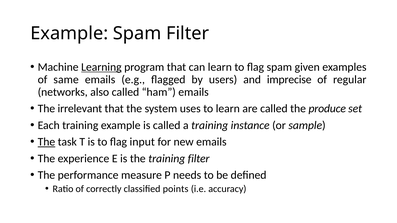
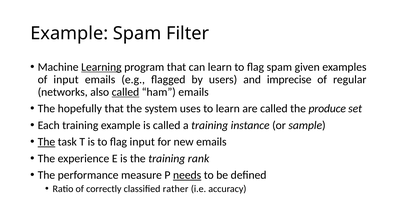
of same: same -> input
called at (125, 92) underline: none -> present
irrelevant: irrelevant -> hopefully
training filter: filter -> rank
needs underline: none -> present
points: points -> rather
